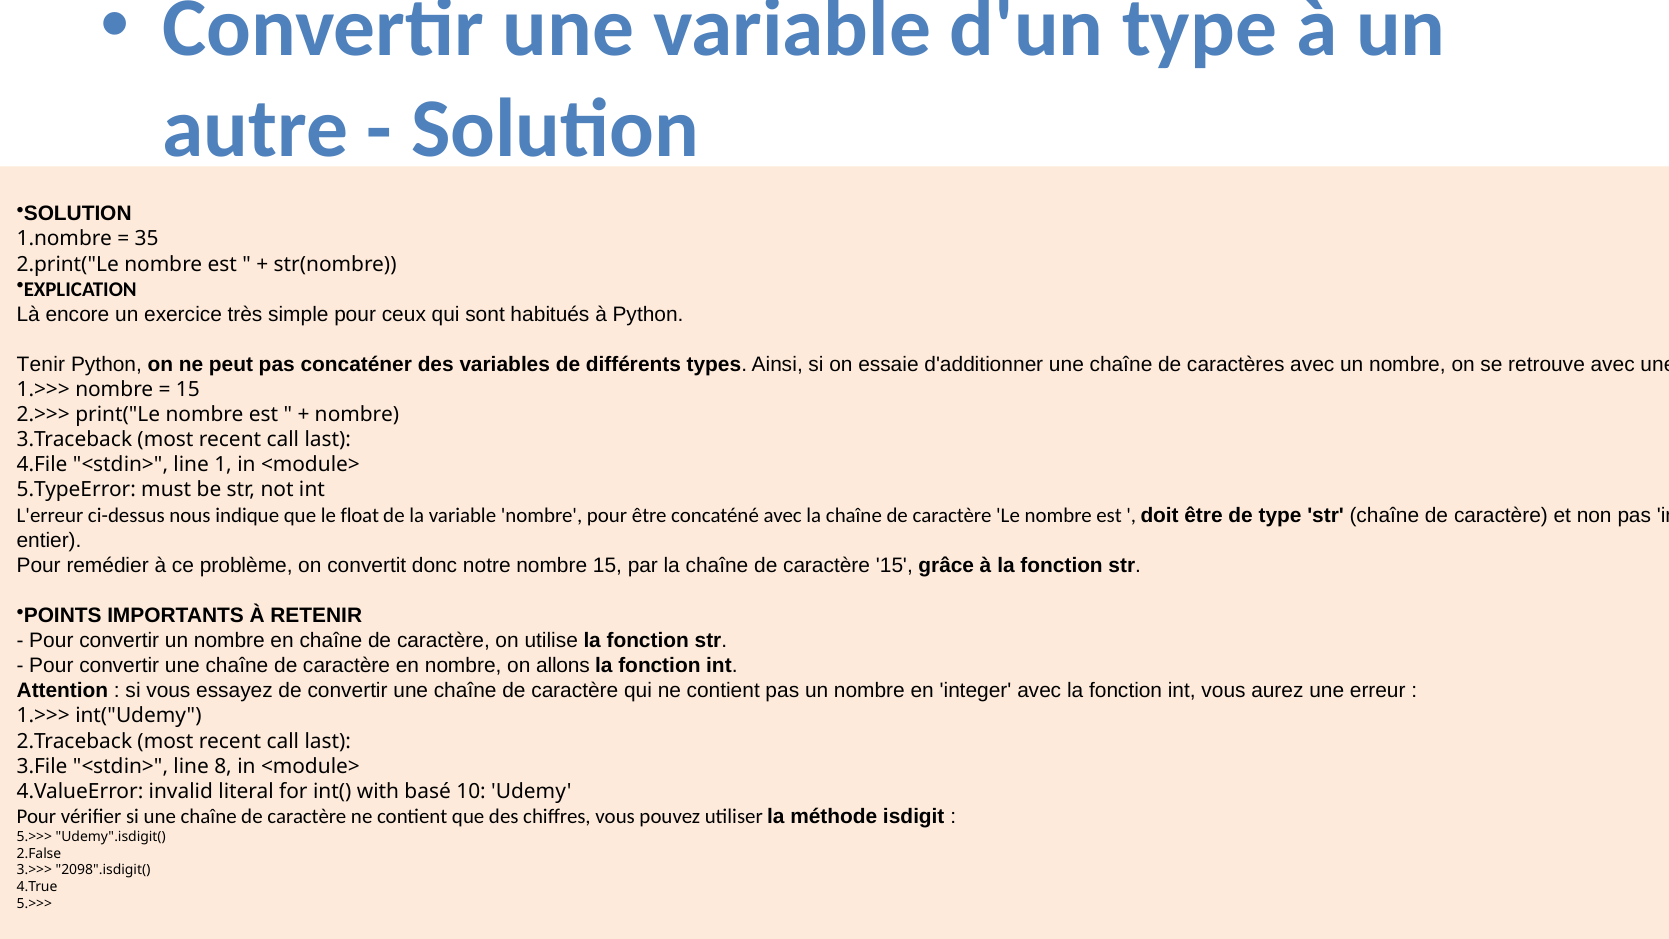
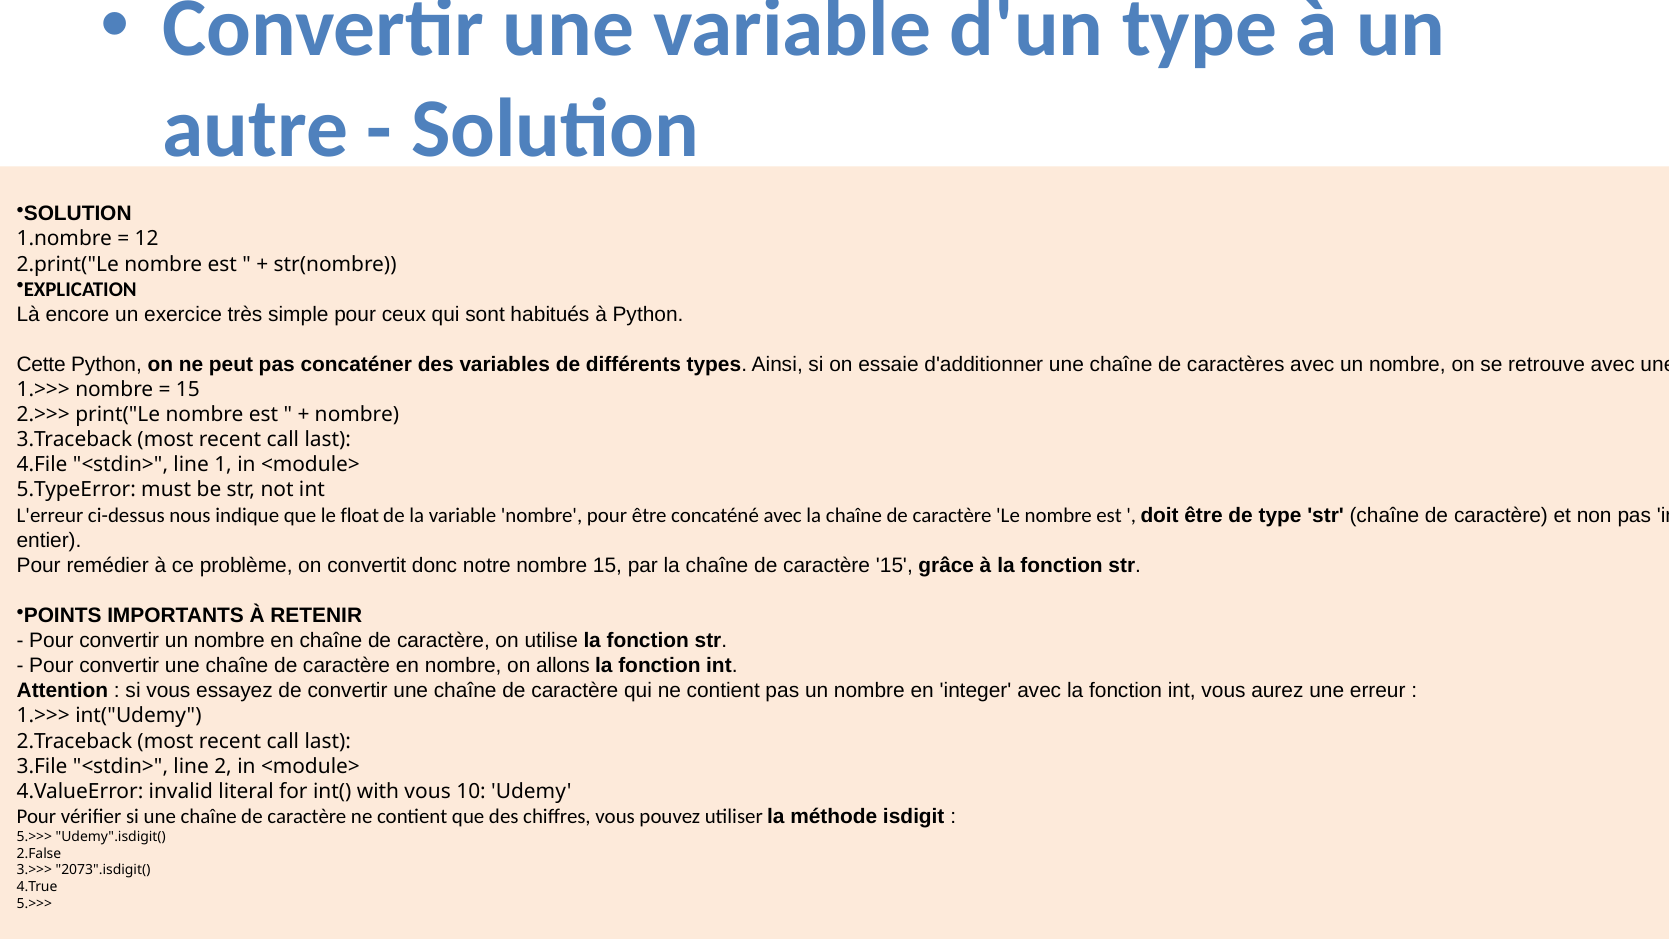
35: 35 -> 12
Tenir: Tenir -> Cette
8: 8 -> 2
with basé: basé -> vous
2098".isdigit(: 2098".isdigit( -> 2073".isdigit(
